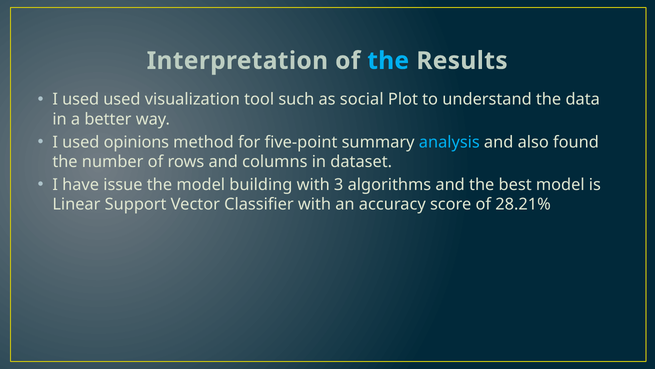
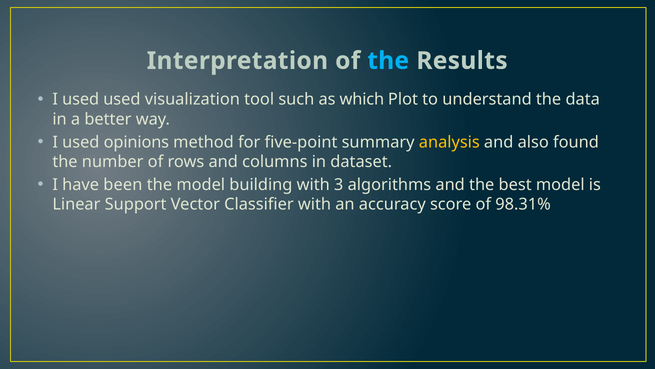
social: social -> which
analysis colour: light blue -> yellow
issue: issue -> been
28.21%: 28.21% -> 98.31%
